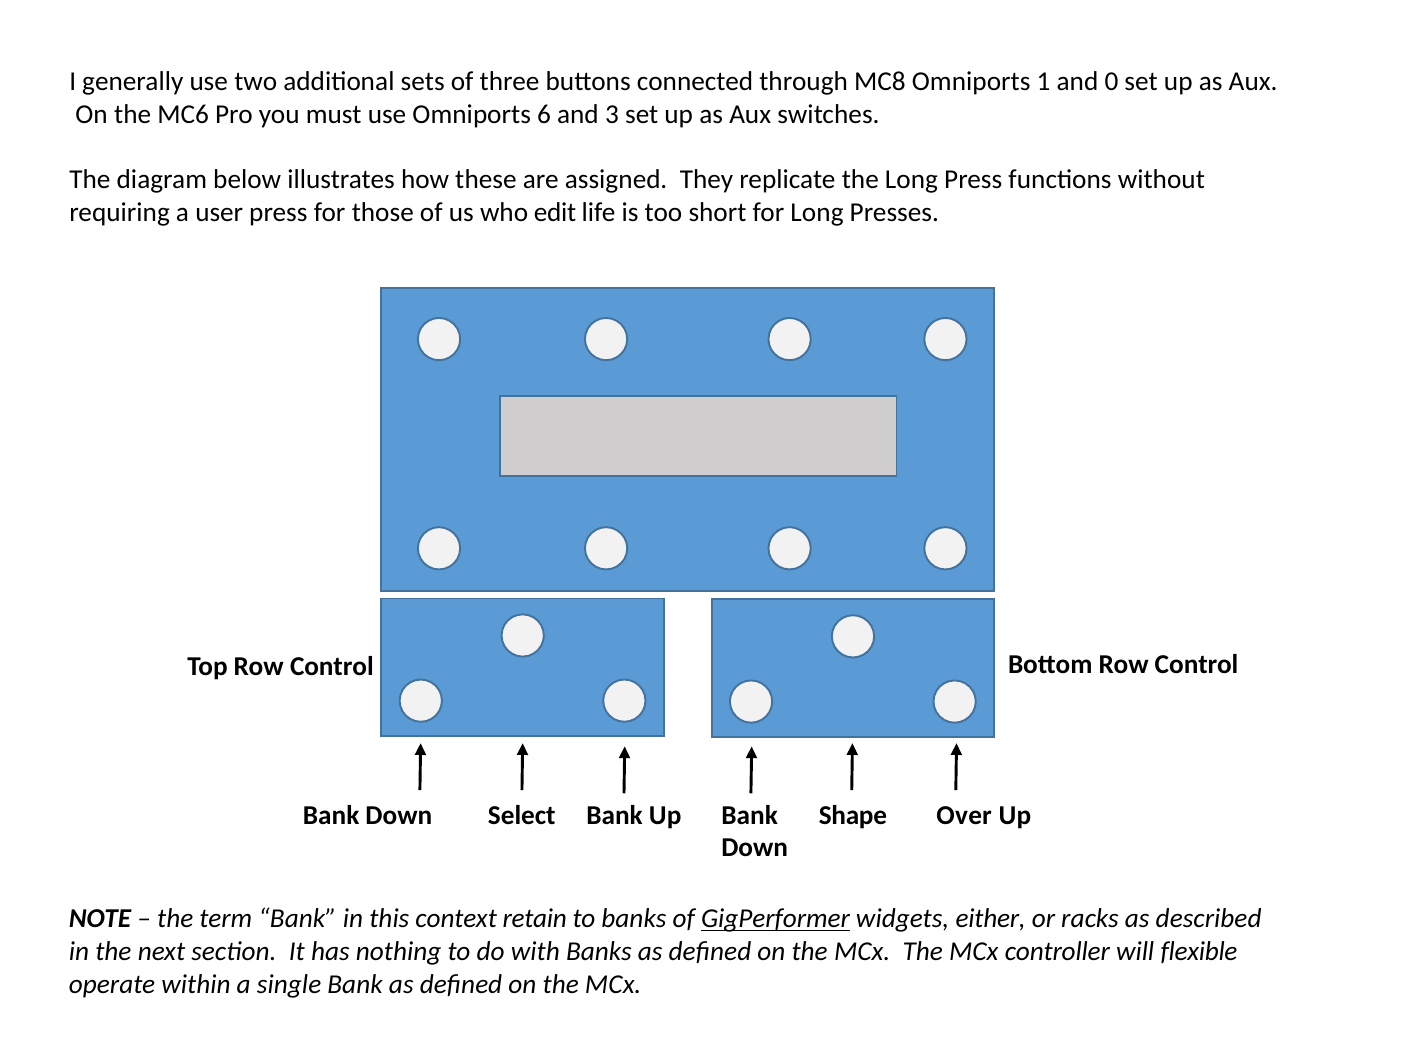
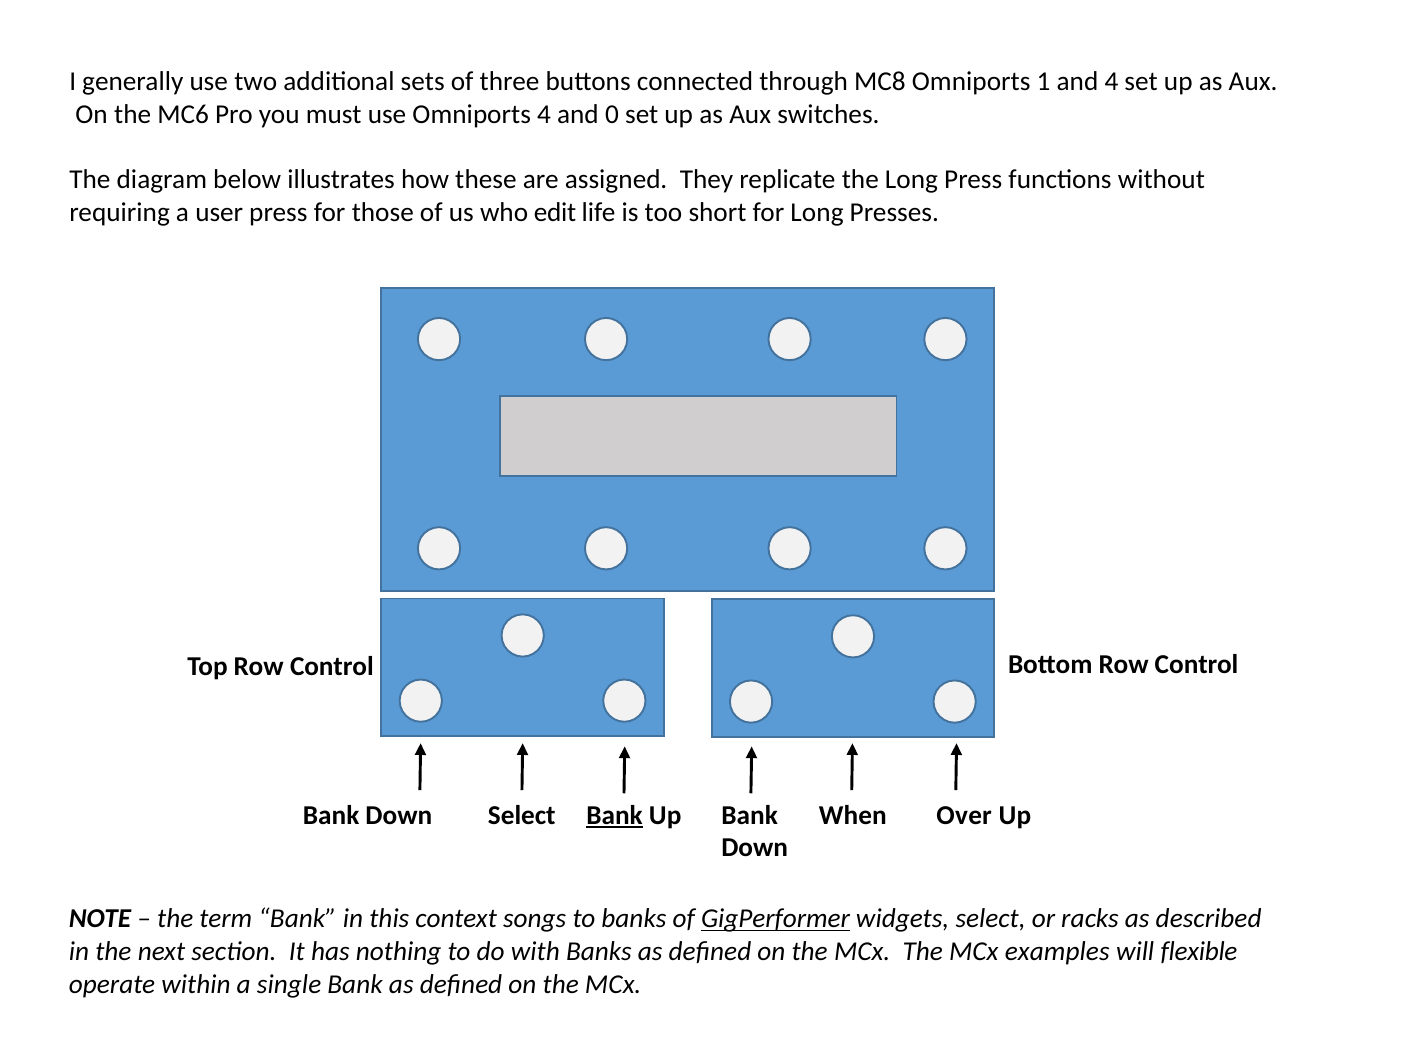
and 0: 0 -> 4
Omniports 6: 6 -> 4
3: 3 -> 0
Bank at (614, 816) underline: none -> present
Shape: Shape -> When
retain: retain -> songs
widgets either: either -> select
controller: controller -> examples
